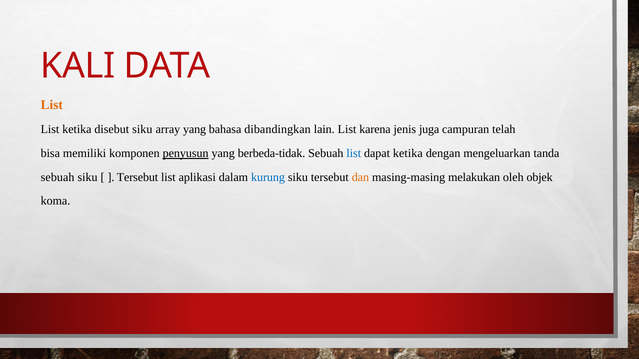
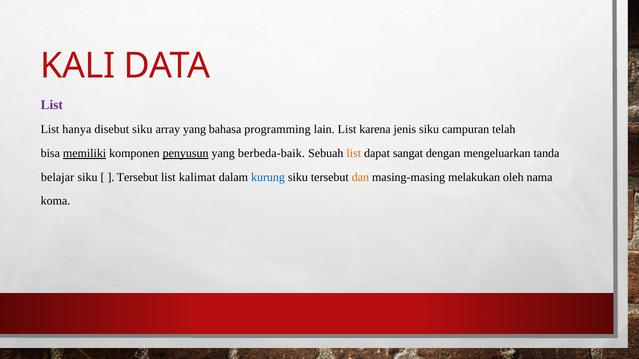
List at (52, 105) colour: orange -> purple
List ketika: ketika -> hanya
dibandingkan: dibandingkan -> programming
jenis juga: juga -> siku
memiliki underline: none -> present
berbeda-tidak: berbeda-tidak -> berbeda-baik
list at (354, 153) colour: blue -> orange
dapat ketika: ketika -> sangat
sebuah at (58, 177): sebuah -> belajar
aplikasi: aplikasi -> kalimat
objek: objek -> nama
